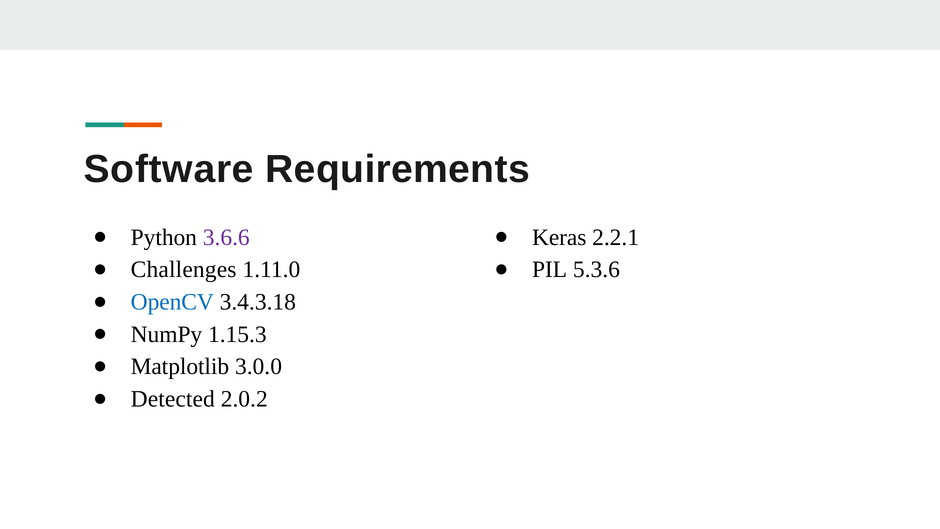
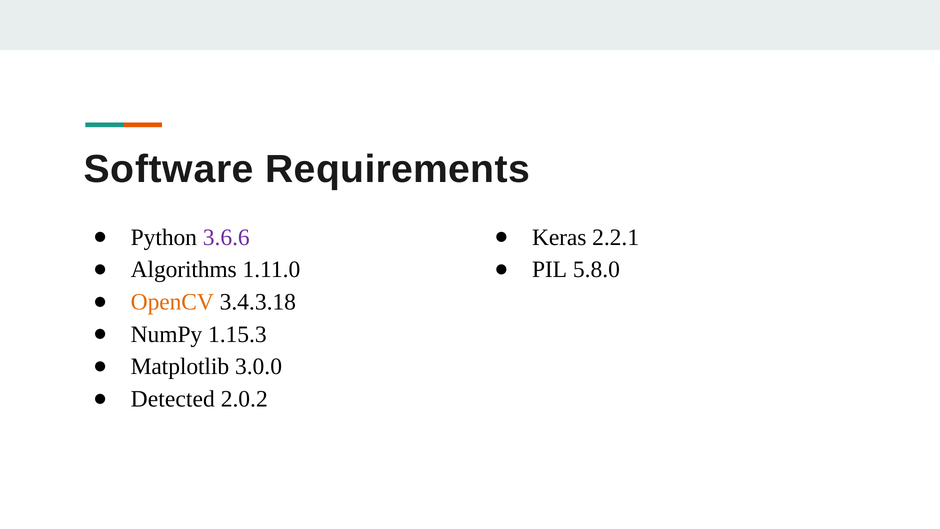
Challenges: Challenges -> Algorithms
5.3.6: 5.3.6 -> 5.8.0
OpenCV colour: blue -> orange
